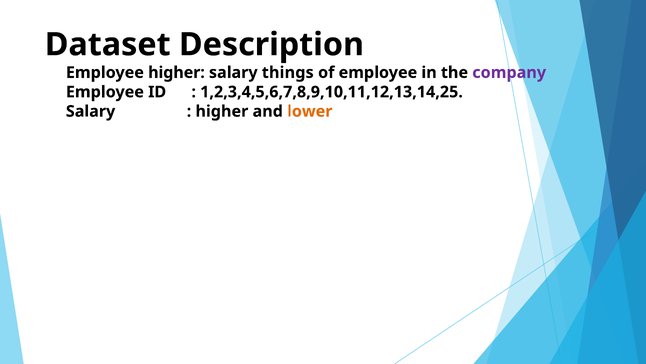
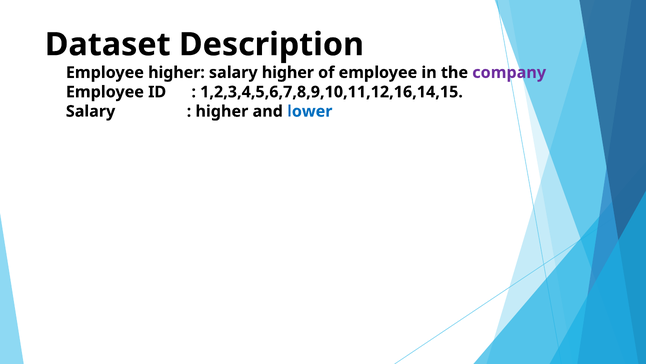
salary things: things -> higher
1,2,3,4,5,6,7,8,9,10,11,12,13,14,25: 1,2,3,4,5,6,7,8,9,10,11,12,13,14,25 -> 1,2,3,4,5,6,7,8,9,10,11,12,16,14,15
lower colour: orange -> blue
